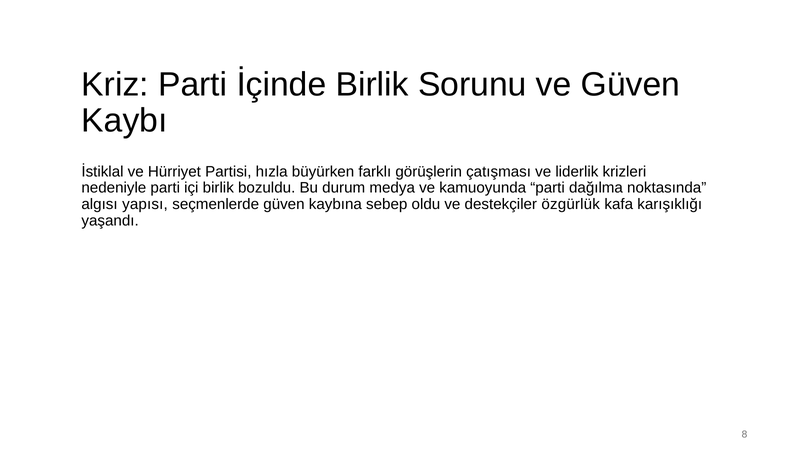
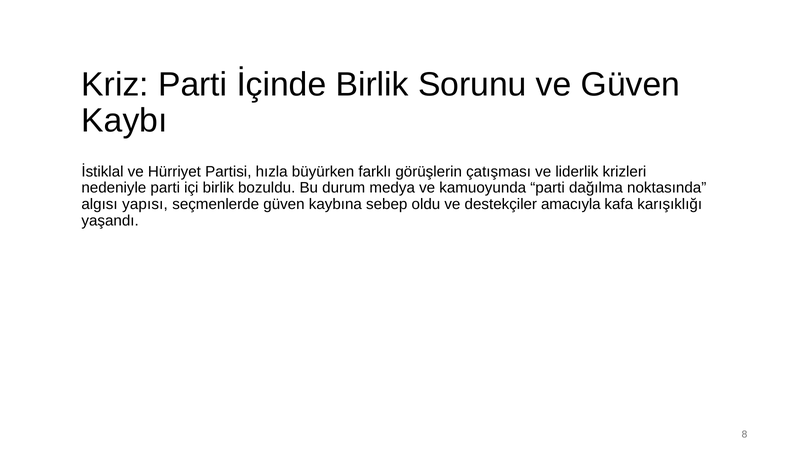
özgürlük: özgürlük -> amacıyla
